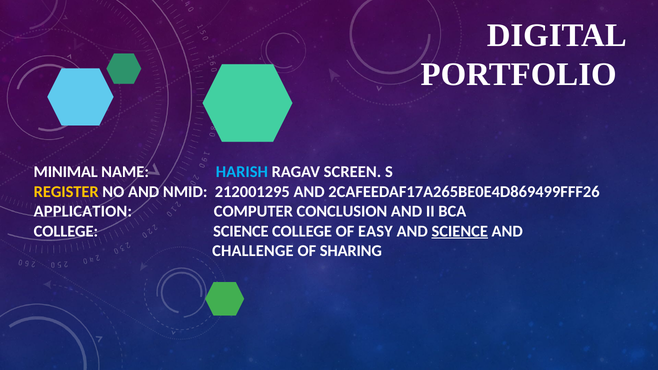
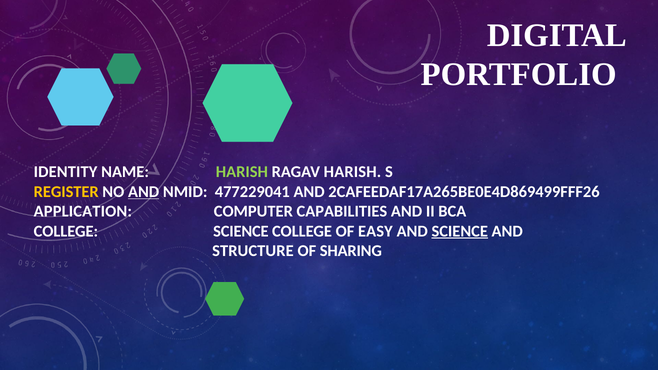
MINIMAL: MINIMAL -> IDENTITY
HARISH at (242, 172) colour: light blue -> light green
RAGAV SCREEN: SCREEN -> HARISH
AND at (144, 192) underline: none -> present
212001295: 212001295 -> 477229041
CONCLUSION: CONCLUSION -> CAPABILITIES
CHALLENGE: CHALLENGE -> STRUCTURE
